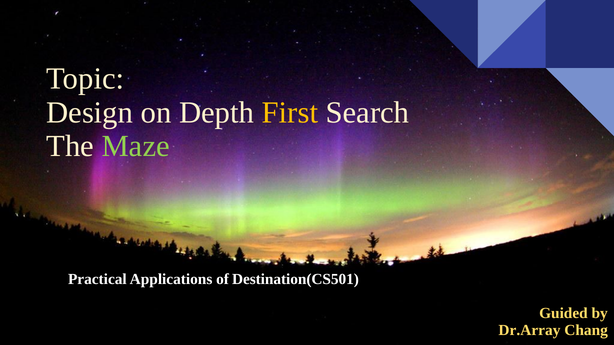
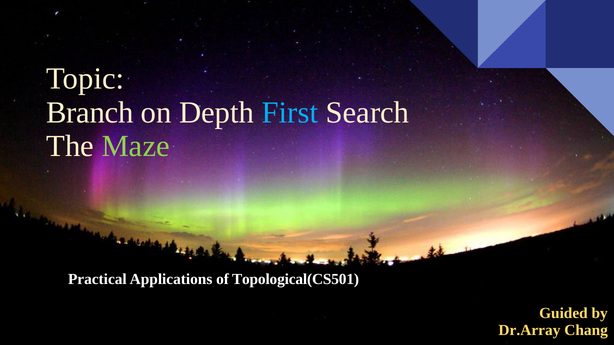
Design: Design -> Branch
First colour: yellow -> light blue
Destination(CS501: Destination(CS501 -> Topological(CS501
